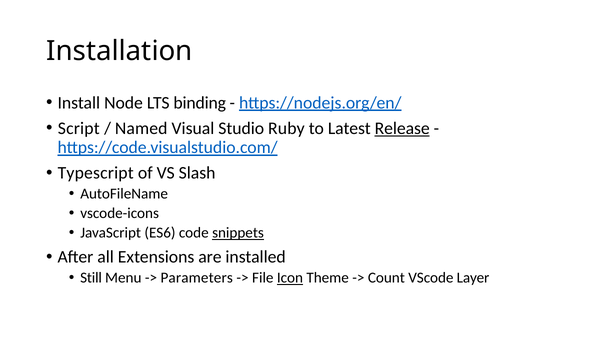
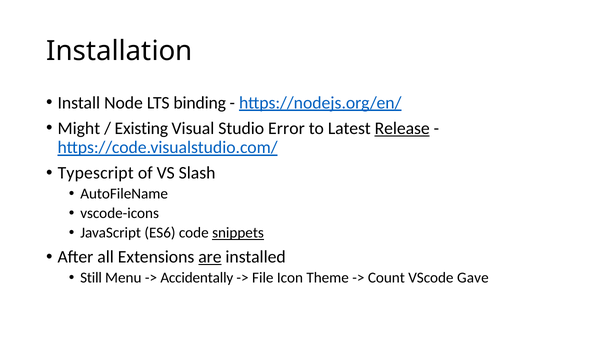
Script: Script -> Might
Named: Named -> Existing
Ruby: Ruby -> Error
are underline: none -> present
Parameters: Parameters -> Accidentally
Icon underline: present -> none
Layer: Layer -> Gave
